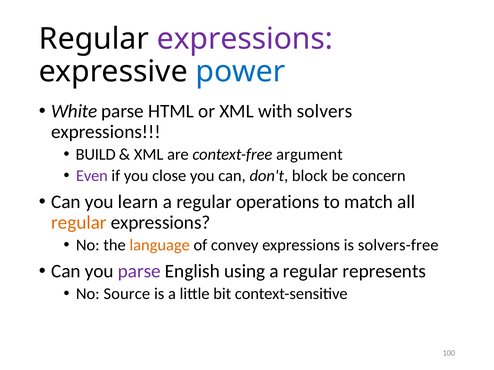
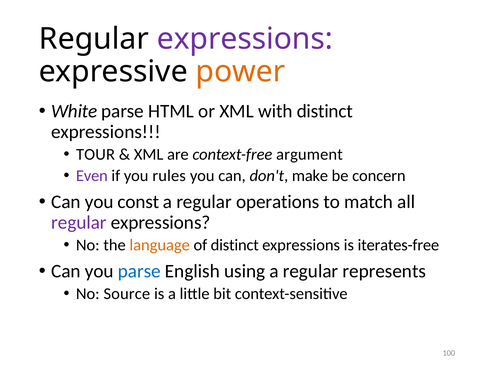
power colour: blue -> orange
with solvers: solvers -> distinct
BUILD: BUILD -> TOUR
close: close -> rules
block: block -> make
learn: learn -> const
regular at (79, 223) colour: orange -> purple
of convey: convey -> distinct
solvers-free: solvers-free -> iterates-free
parse at (139, 272) colour: purple -> blue
